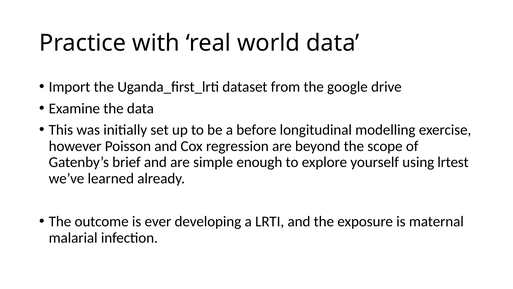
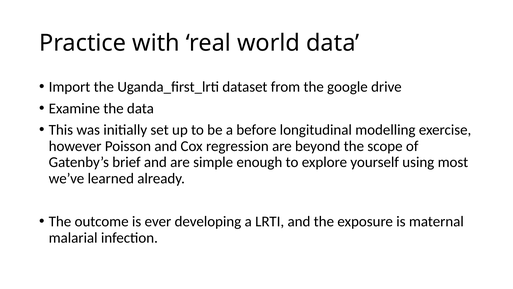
lrtest: lrtest -> most
